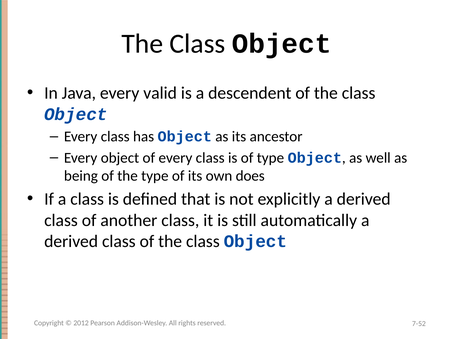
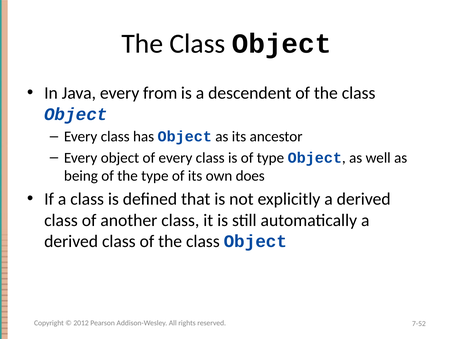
valid: valid -> from
